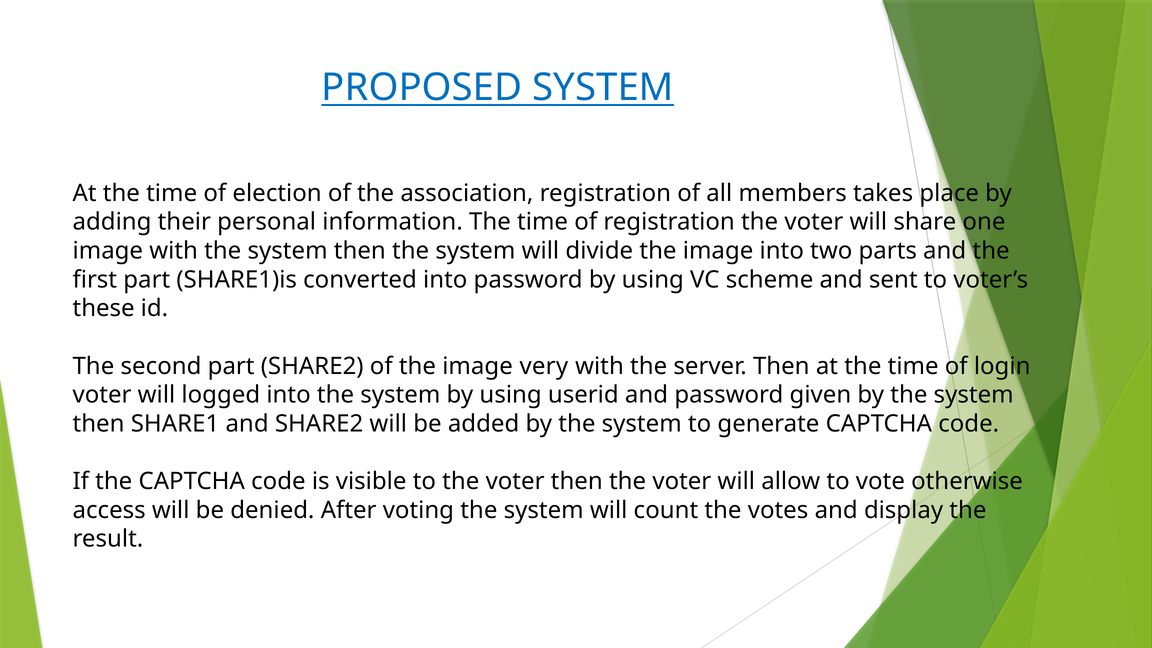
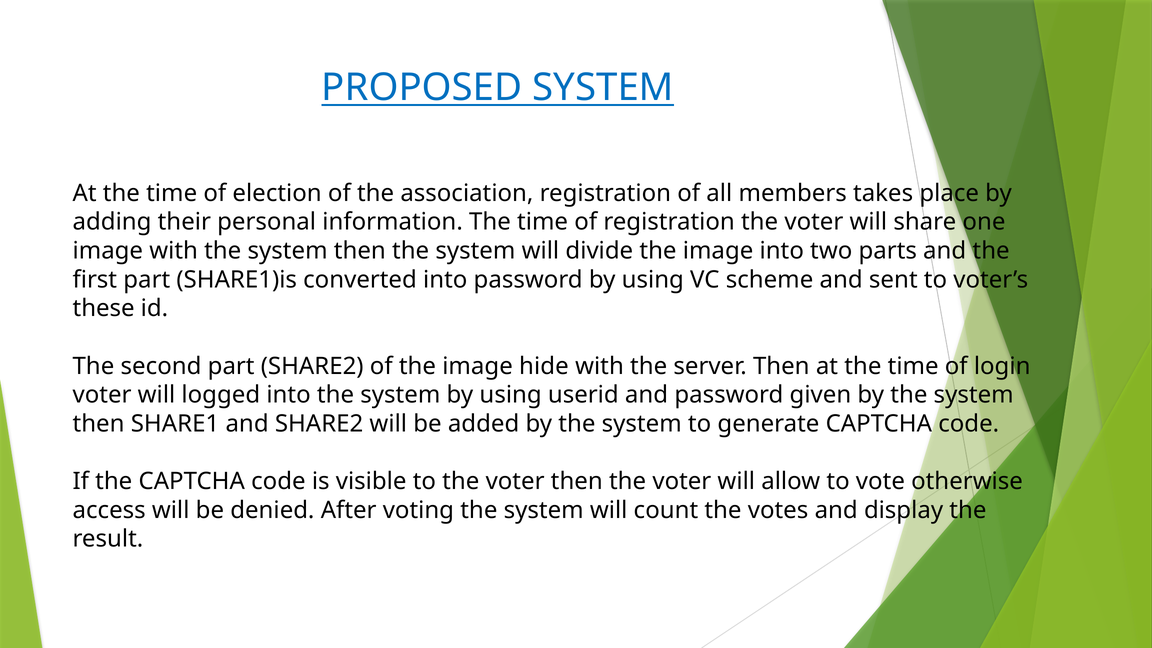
very: very -> hide
